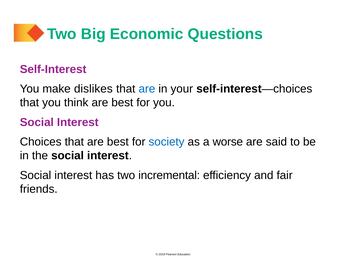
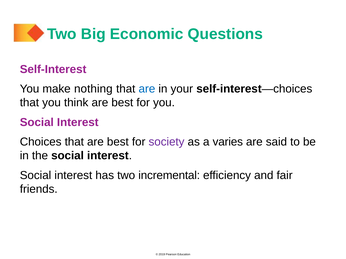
dislikes: dislikes -> nothing
society colour: blue -> purple
worse: worse -> varies
